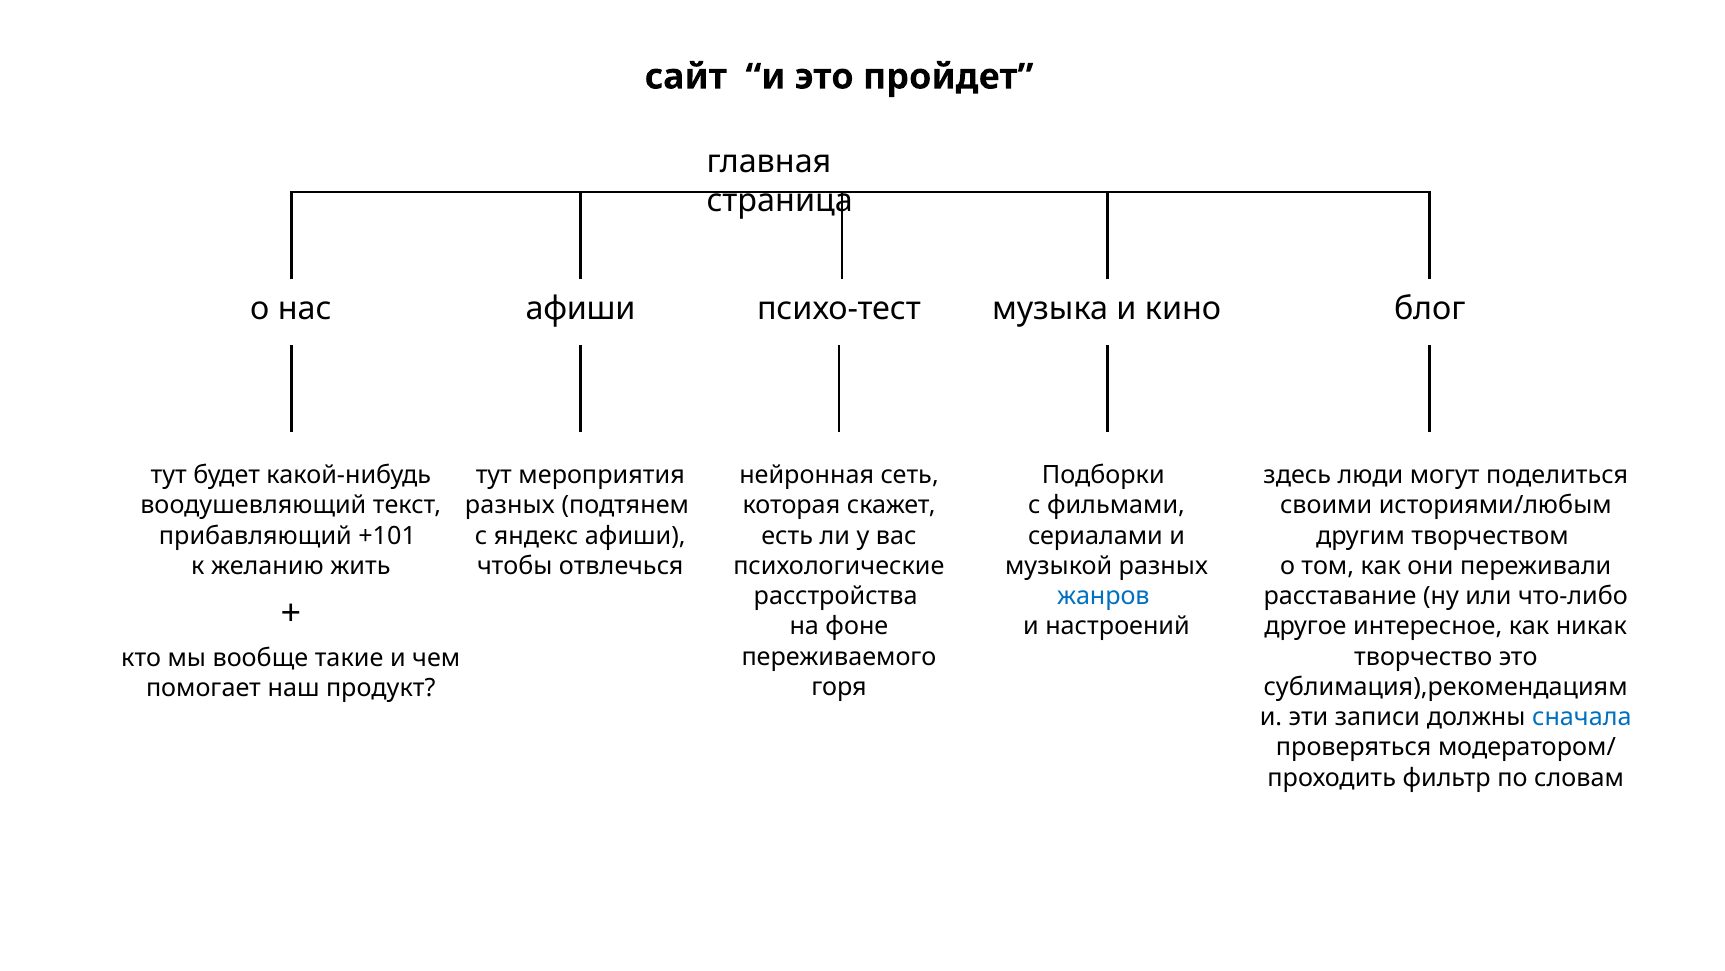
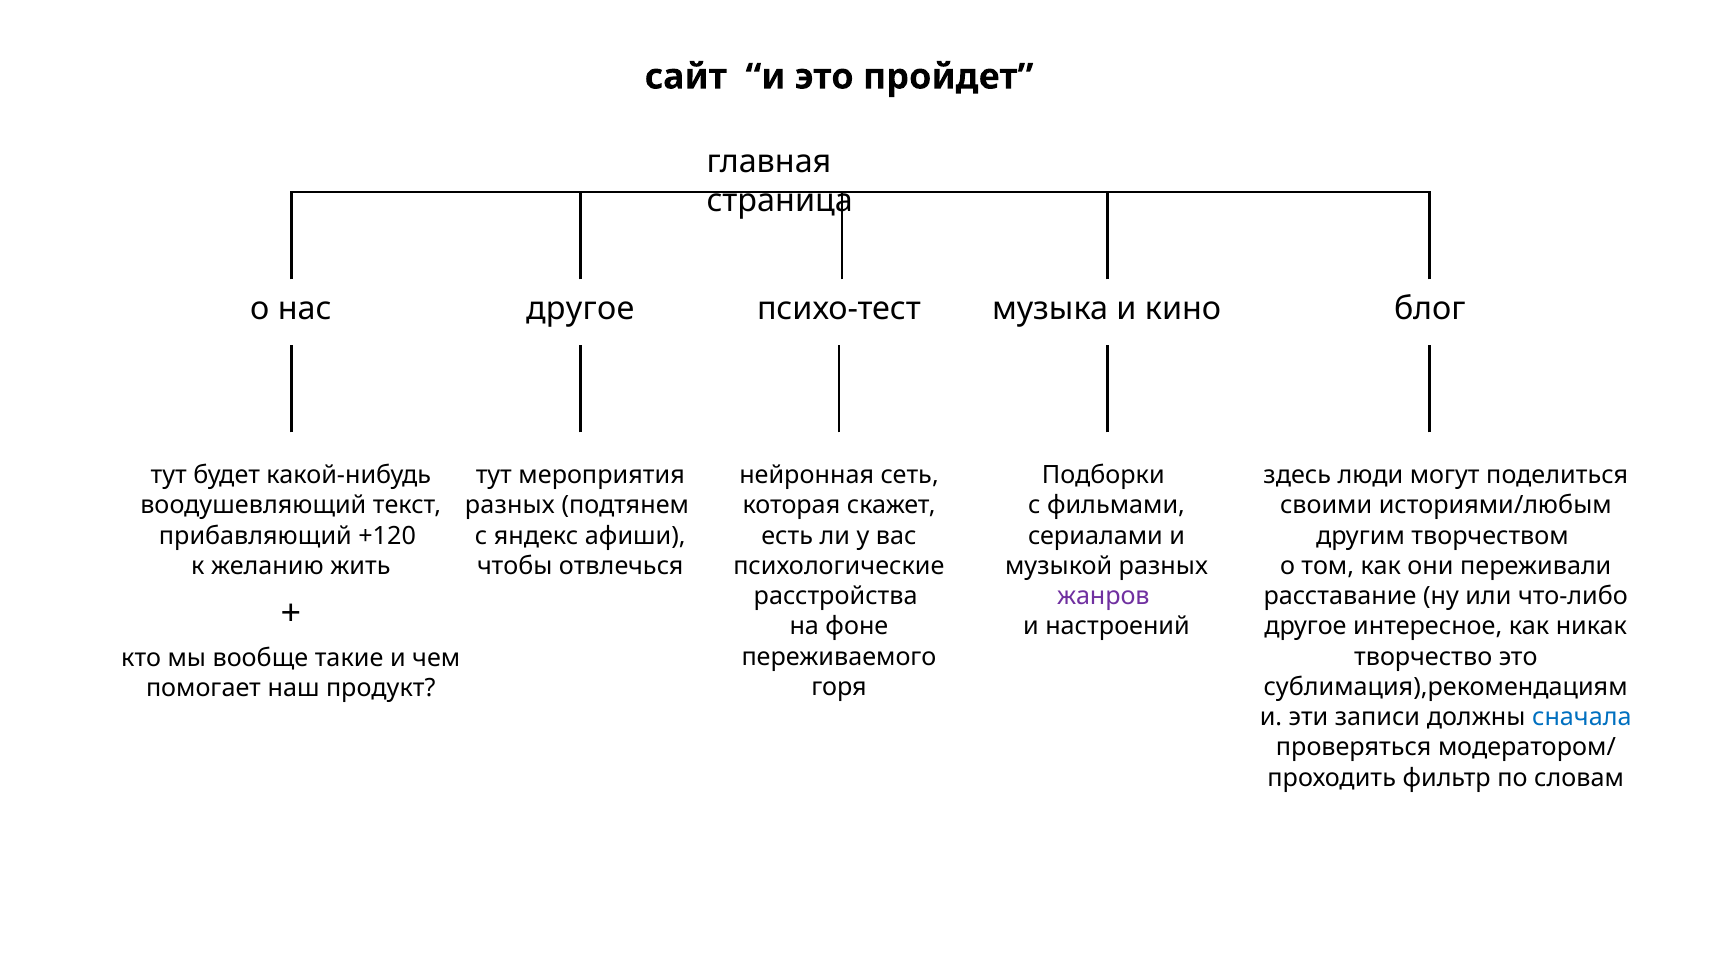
афиши at (581, 309): афиши -> другое
+101: +101 -> +120
жанров colour: blue -> purple
